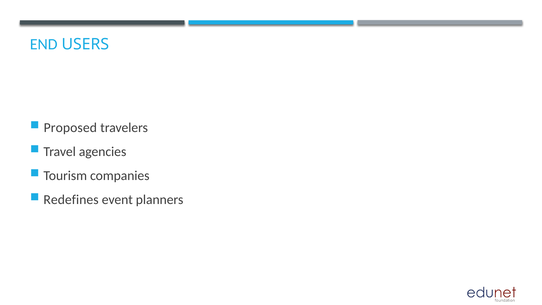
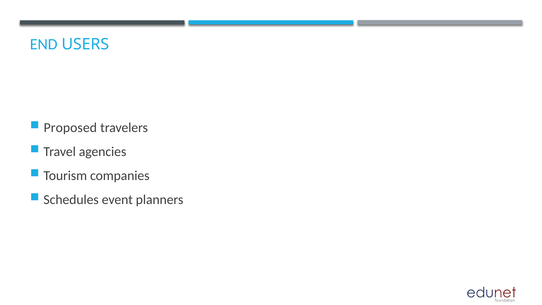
Redefines: Redefines -> Schedules
